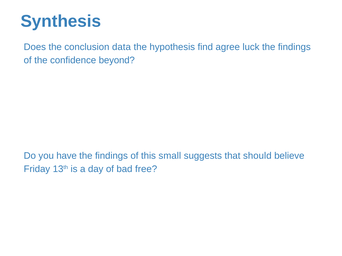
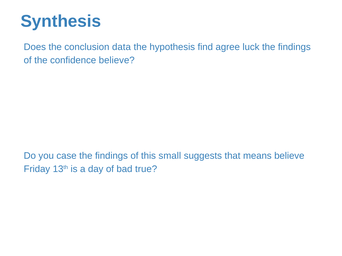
confidence beyond: beyond -> believe
have: have -> case
should: should -> means
free: free -> true
